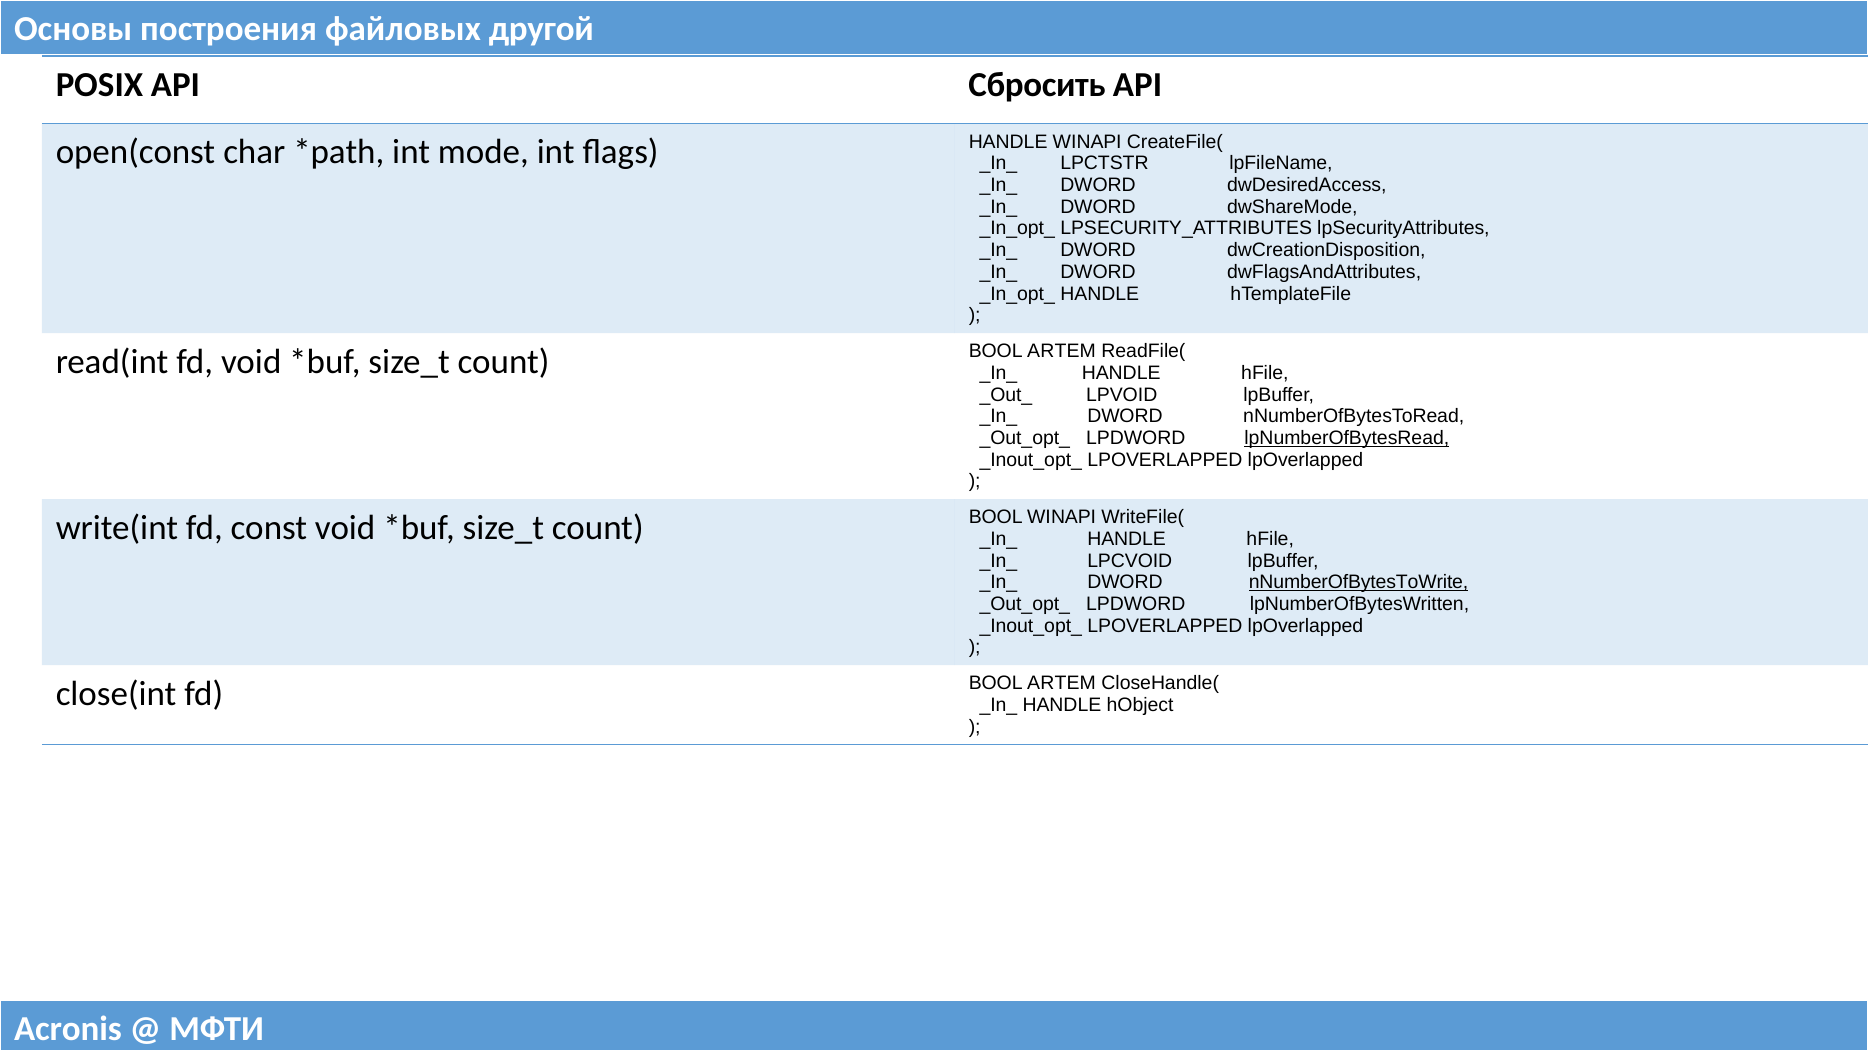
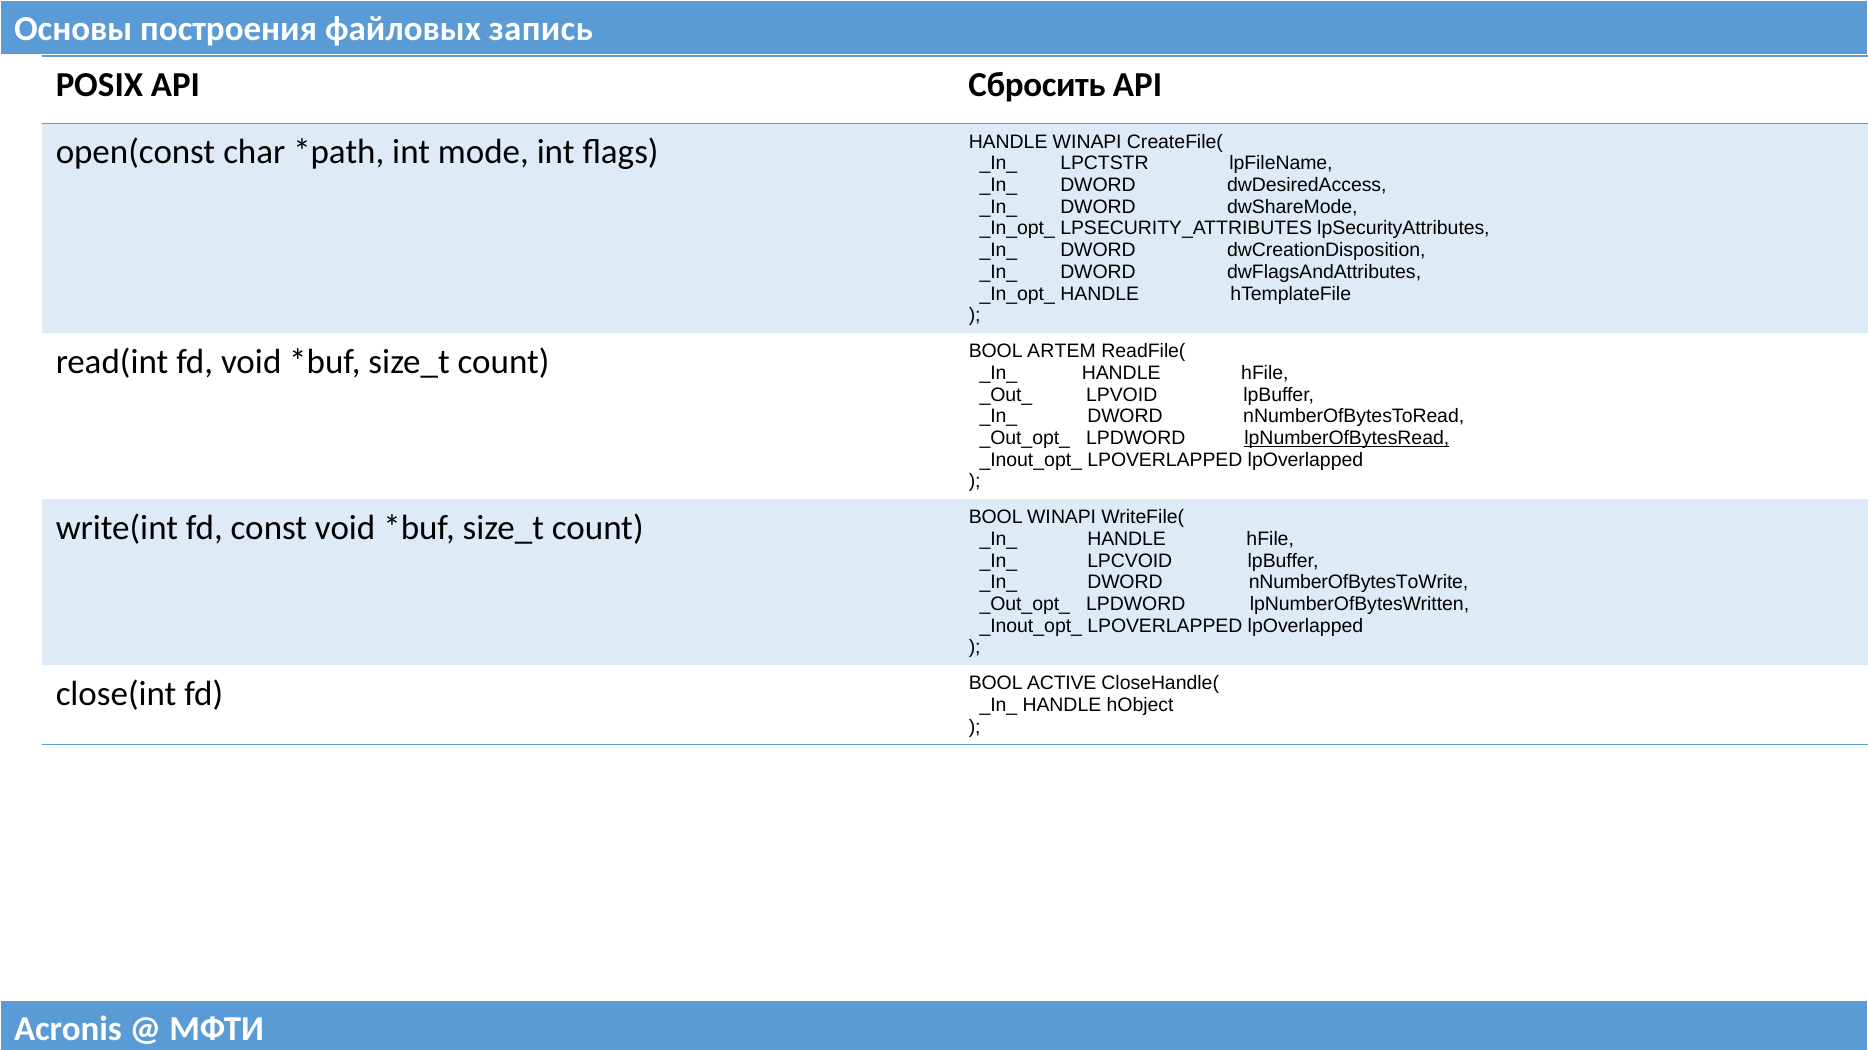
другой: другой -> запись
nNumberOfBytesToWrite underline: present -> none
fd BOOL ARTEM: ARTEM -> ACTIVE
